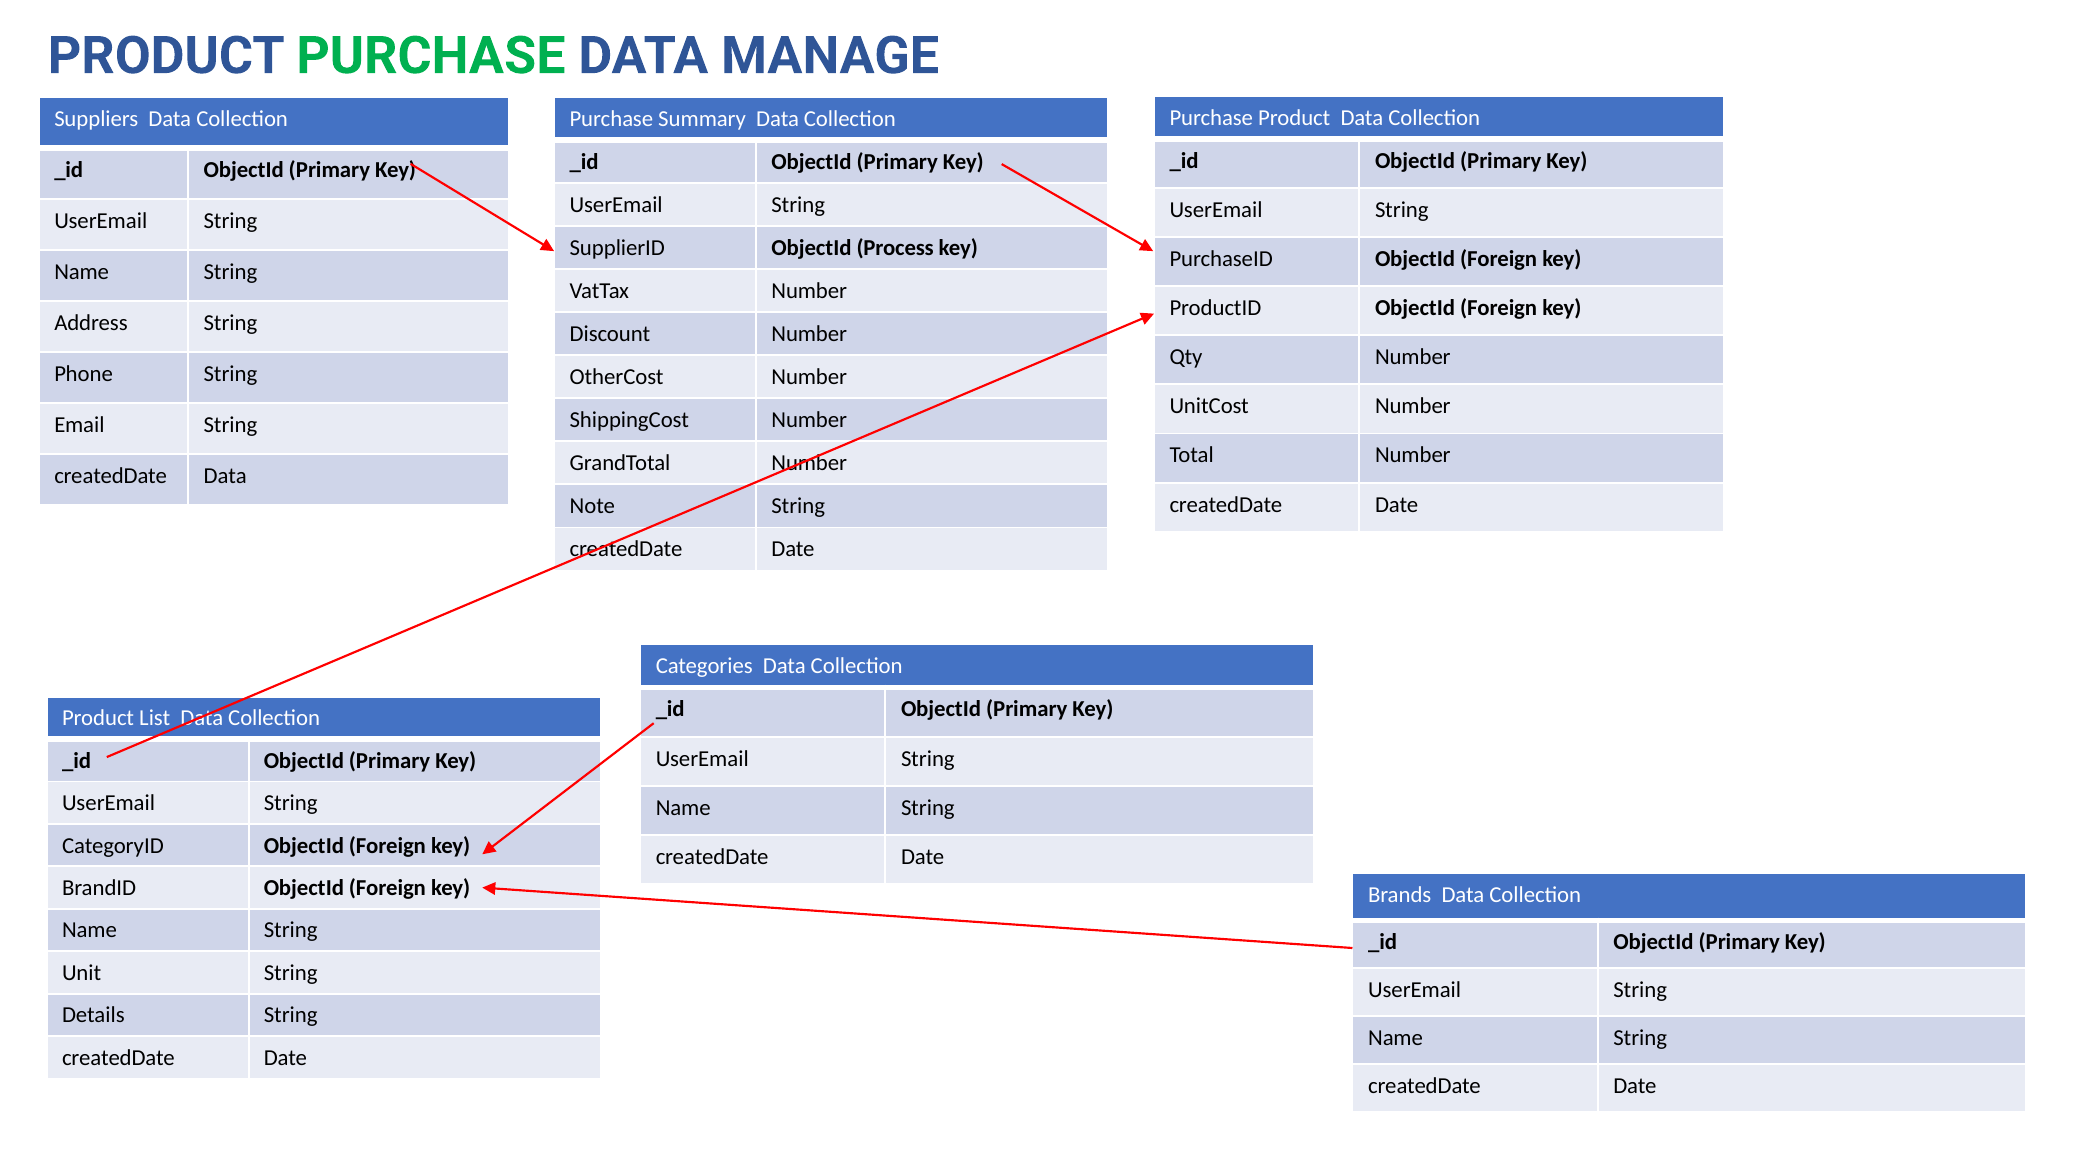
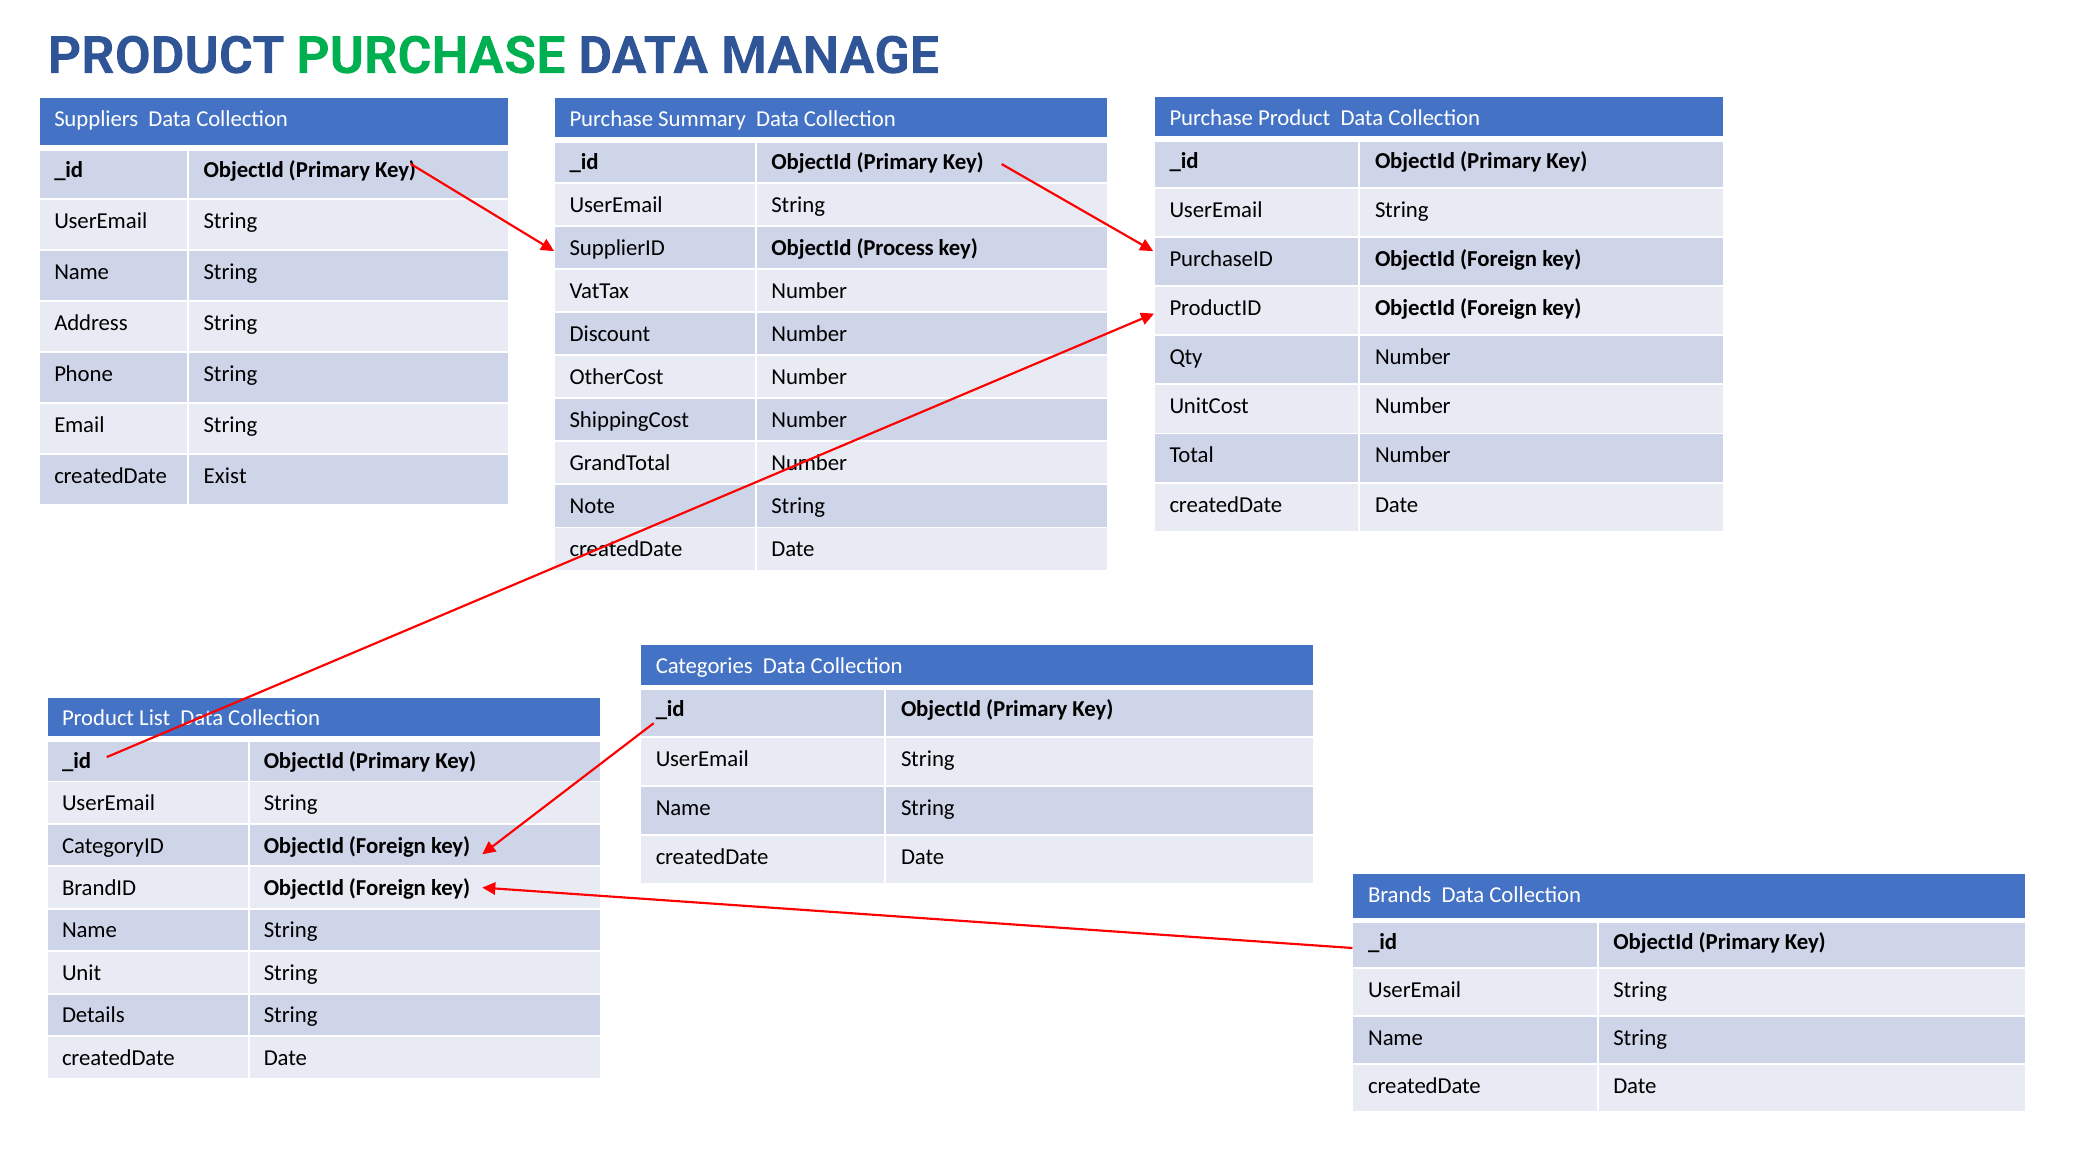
createdDate Data: Data -> Exist
